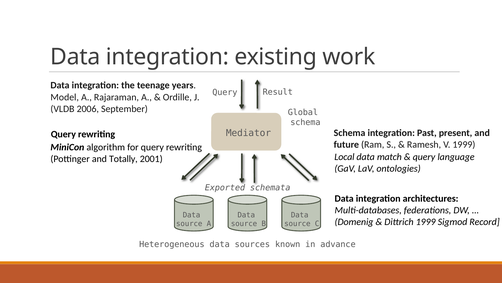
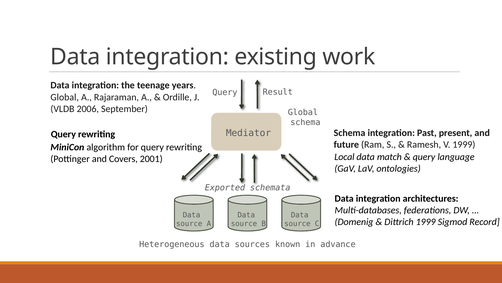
Model at (65, 97): Model -> Global
Totally: Totally -> Covers
